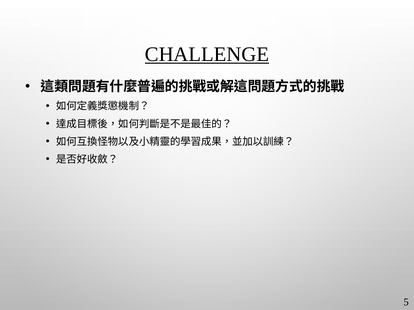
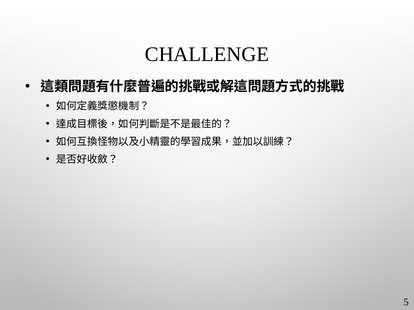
CHALLENGE underline: present -> none
